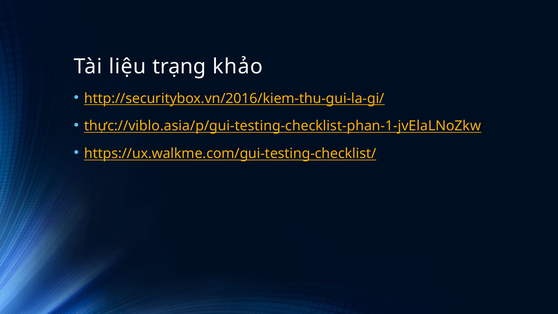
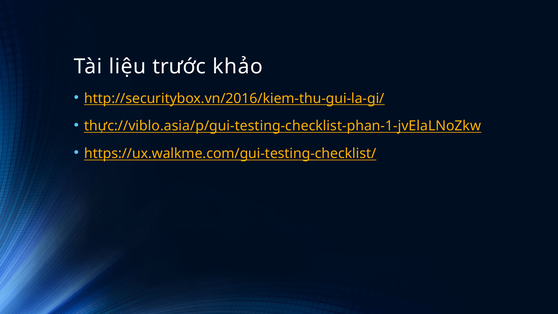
trạng: trạng -> trước
